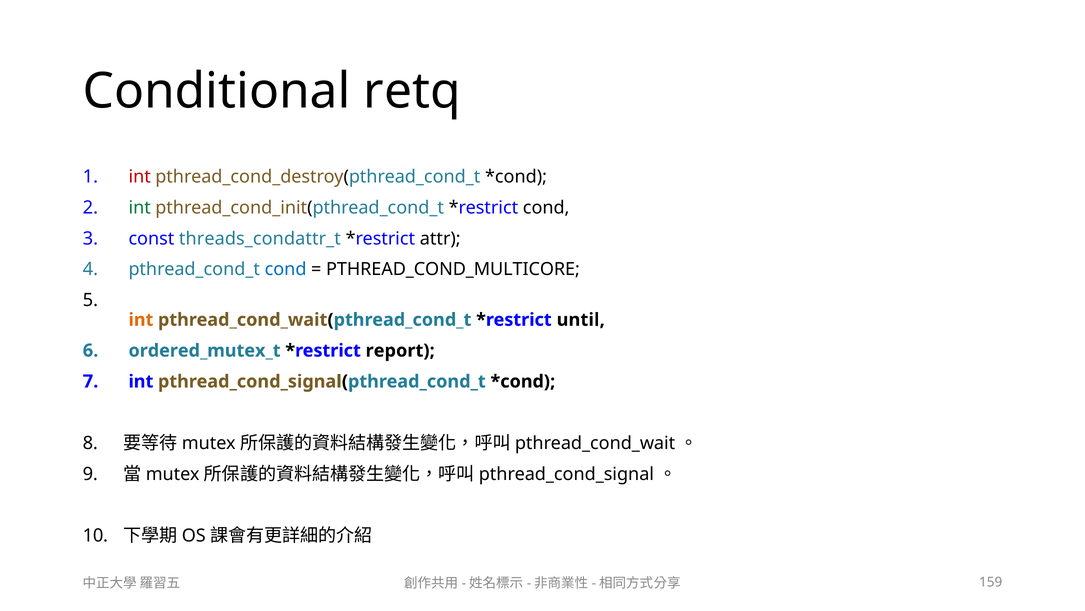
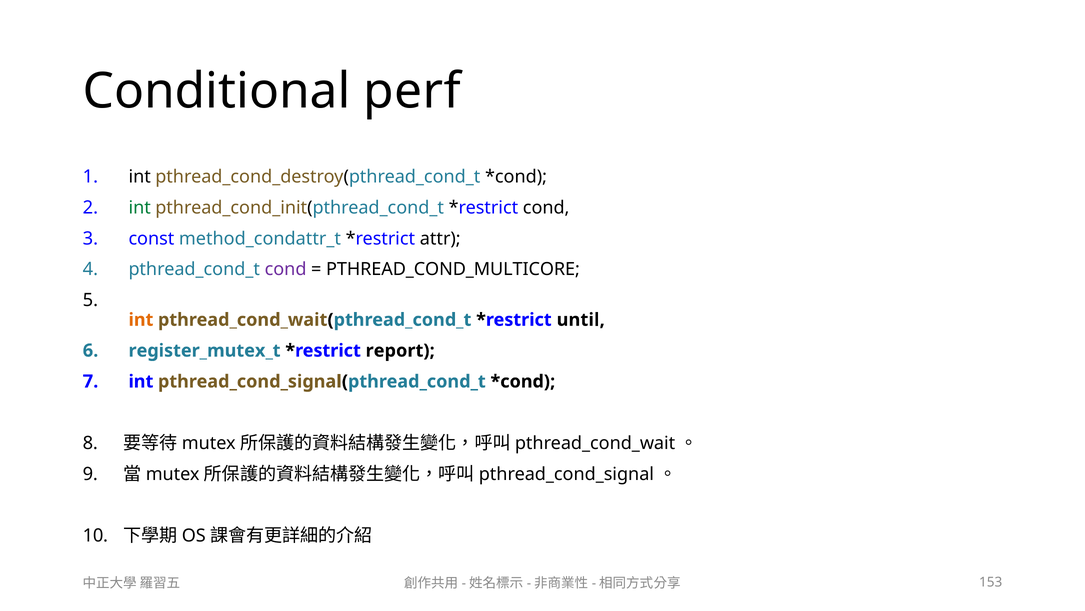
retq: retq -> perf
int at (140, 177) colour: red -> black
threads_condattr_t: threads_condattr_t -> method_condattr_t
cond at (286, 269) colour: blue -> purple
ordered_mutex_t: ordered_mutex_t -> register_mutex_t
159: 159 -> 153
